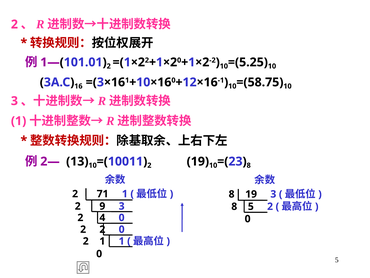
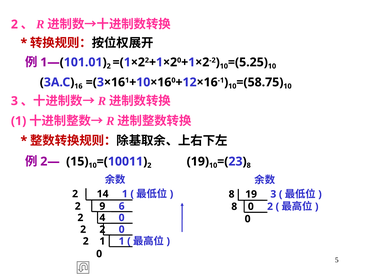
13: 13 -> 15
71: 71 -> 14
9 3: 3 -> 6
8 5: 5 -> 0
